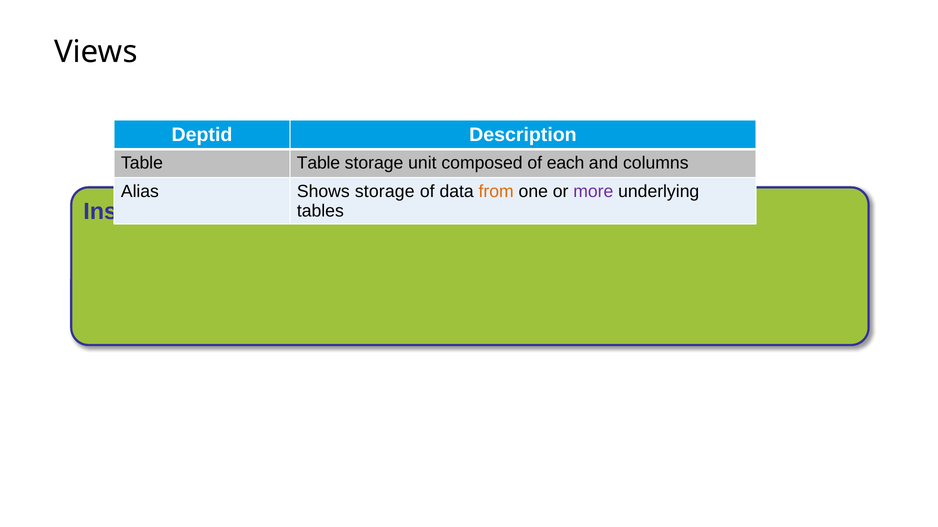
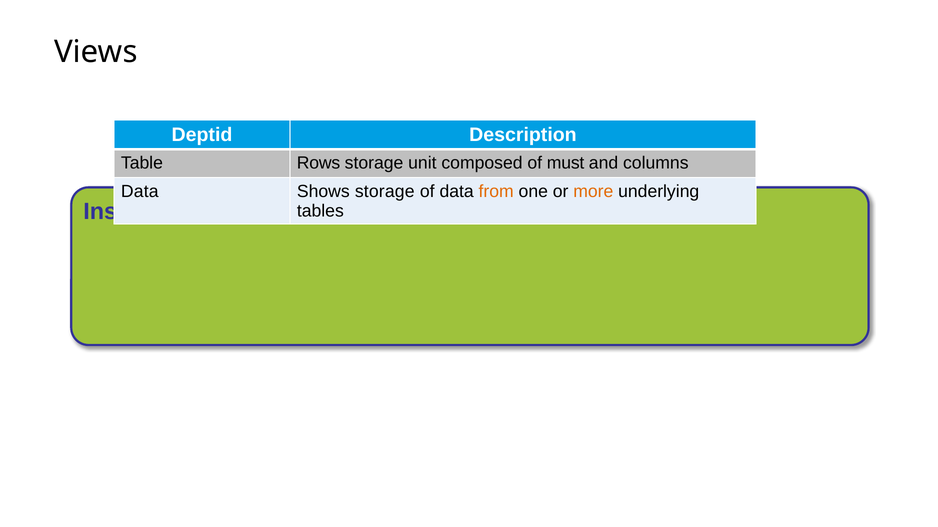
Table Table: Table -> Rows
each: each -> must
Alias at (140, 191): Alias -> Data
more colour: purple -> orange
